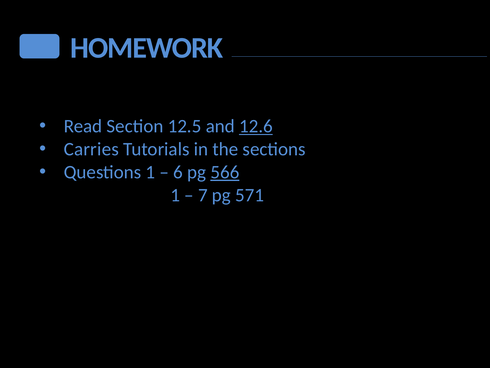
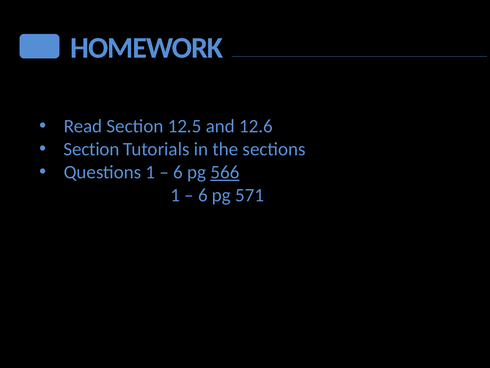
12.6 underline: present -> none
Carries at (91, 149): Carries -> Section
7 at (203, 195): 7 -> 6
